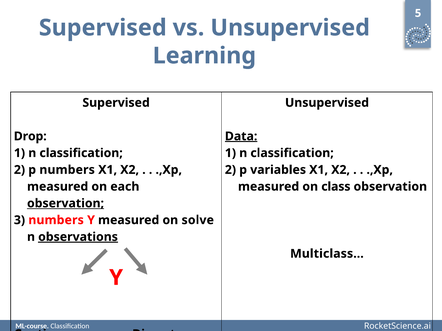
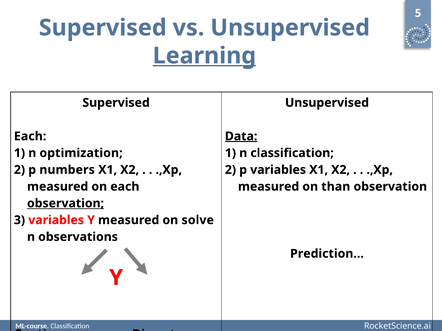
Learning underline: none -> present
Drop at (30, 136): Drop -> Each
classification at (81, 153): classification -> optimization
class: class -> than
3 numbers: numbers -> variables
observations underline: present -> none
Multiclass…: Multiclass… -> Prediction…
